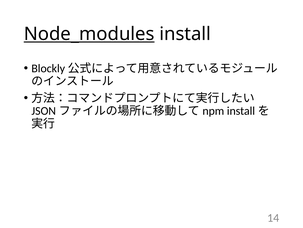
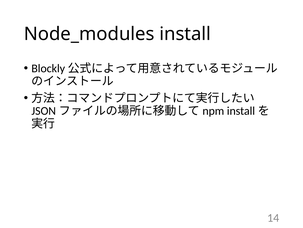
Node_modules underline: present -> none
